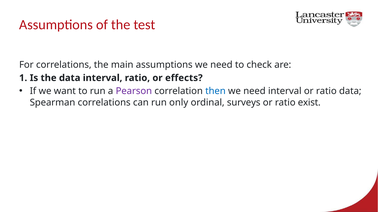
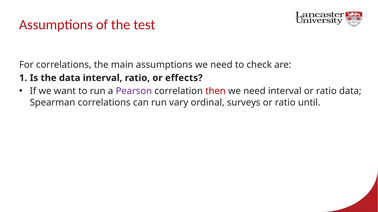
then colour: blue -> red
only: only -> vary
exist: exist -> until
